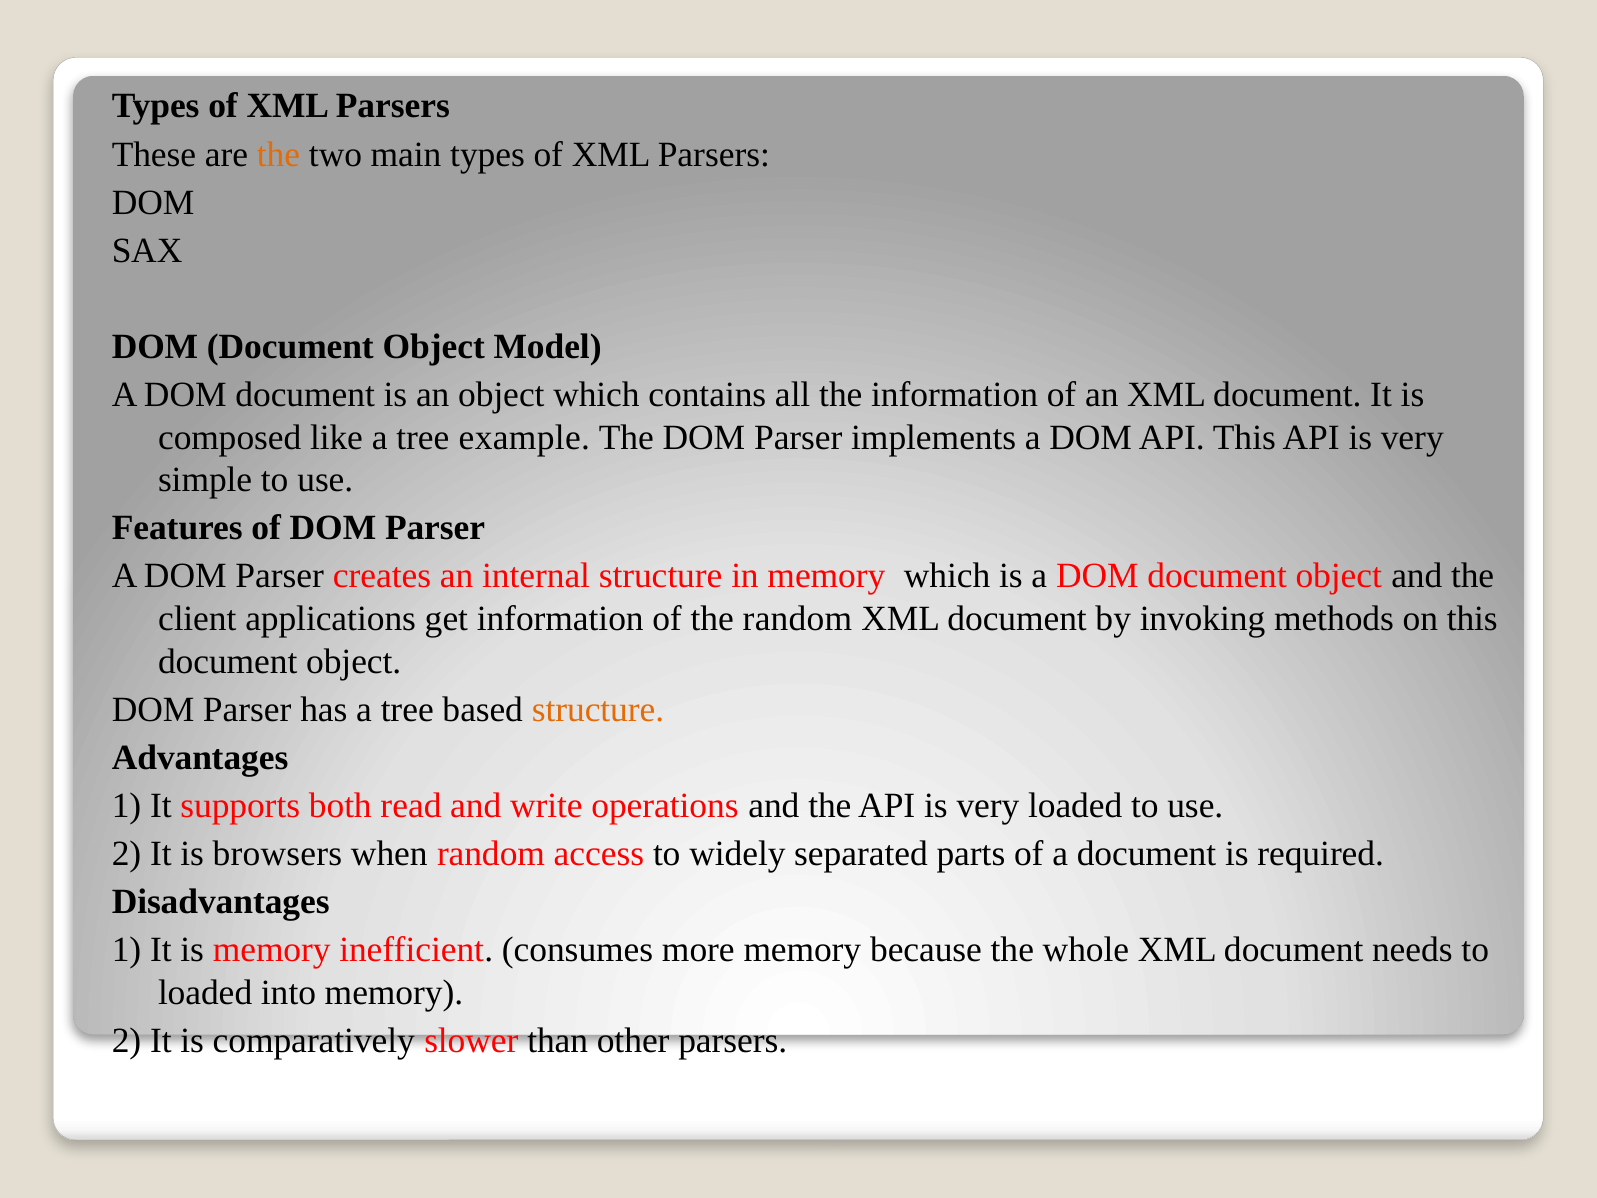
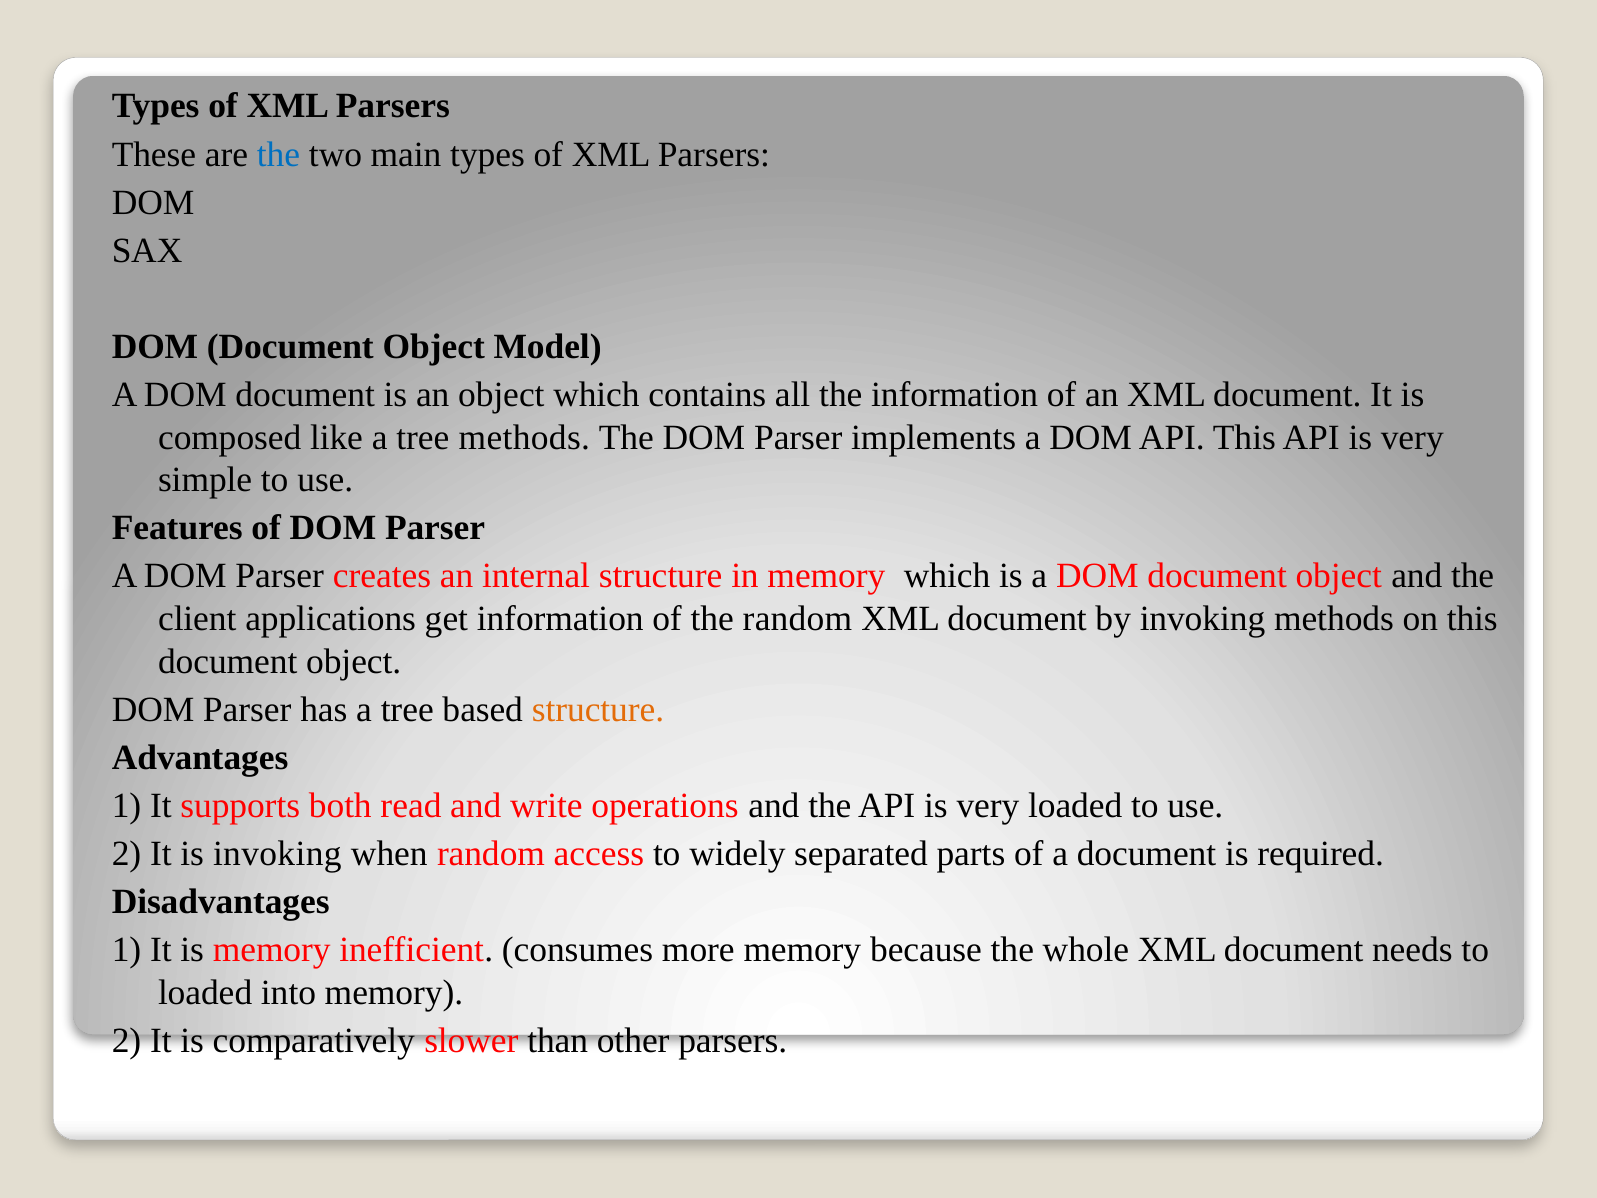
the at (278, 154) colour: orange -> blue
tree example: example -> methods
is browsers: browsers -> invoking
